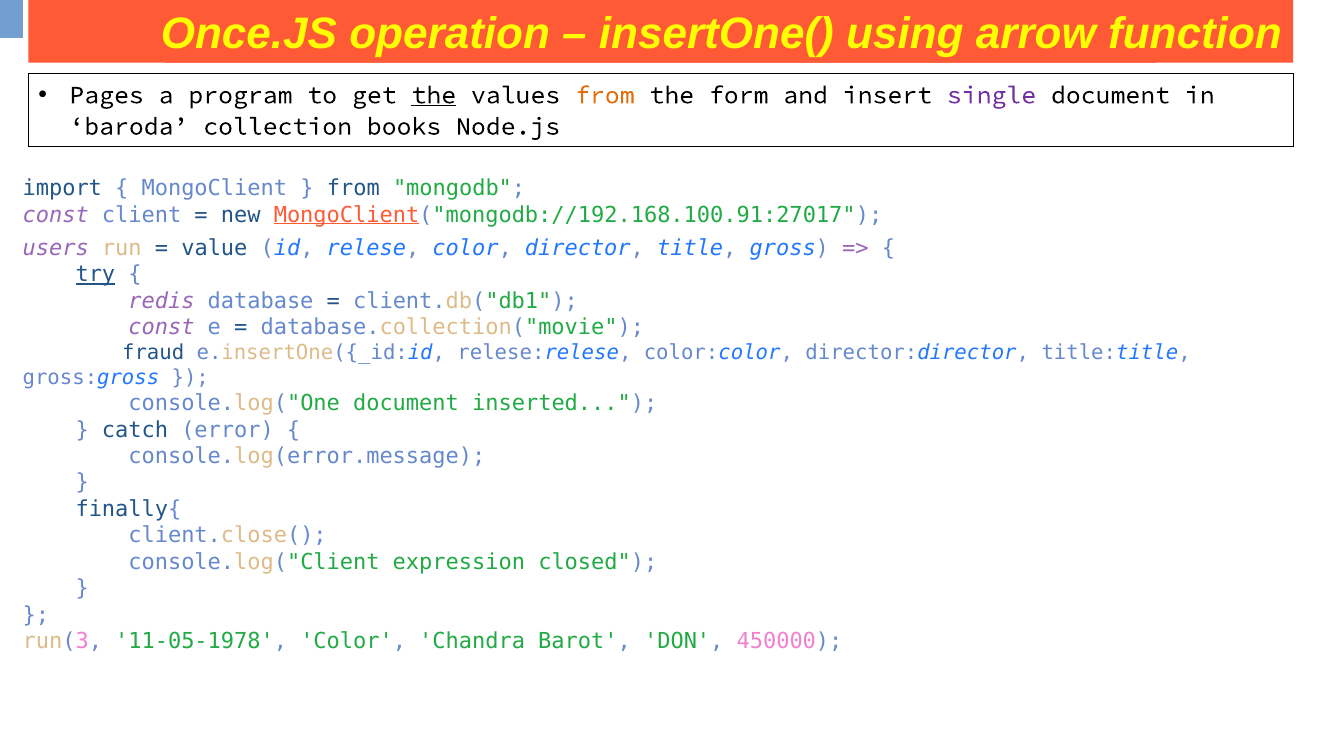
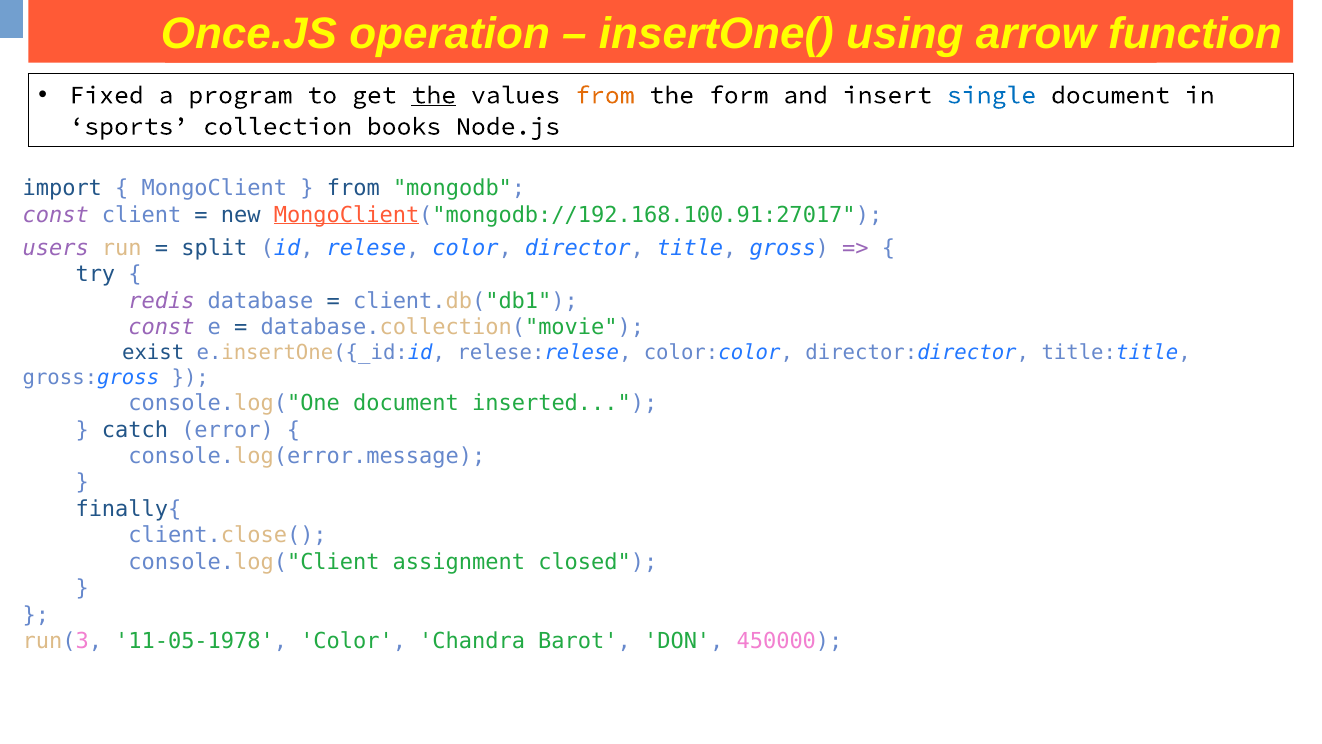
Pages: Pages -> Fixed
single colour: purple -> blue
baroda: baroda -> sports
value: value -> split
try underline: present -> none
fraud: fraud -> exist
expression: expression -> assignment
